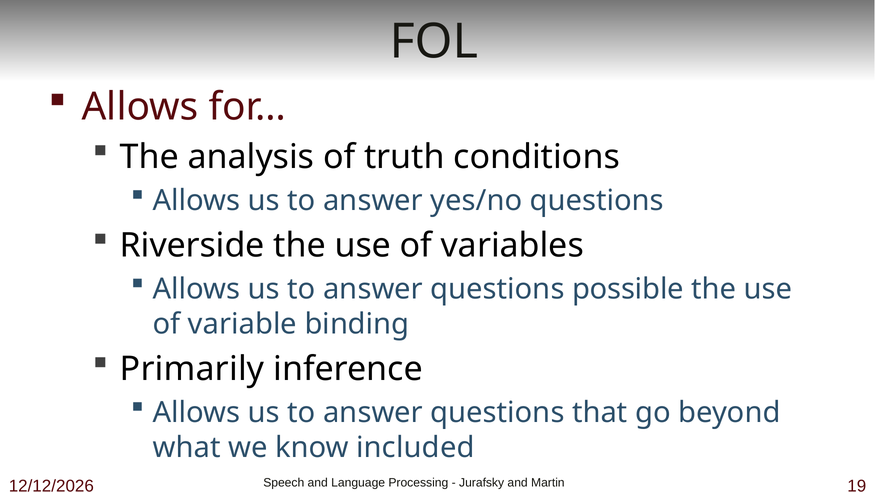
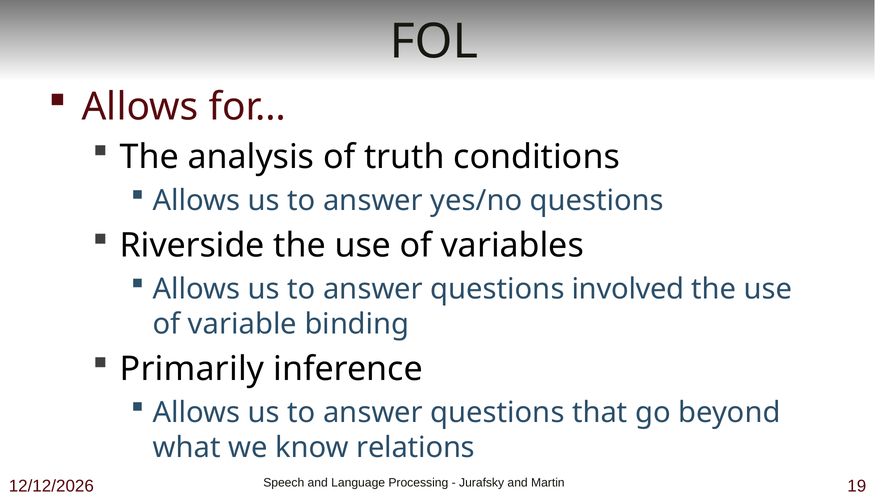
possible: possible -> involved
included: included -> relations
